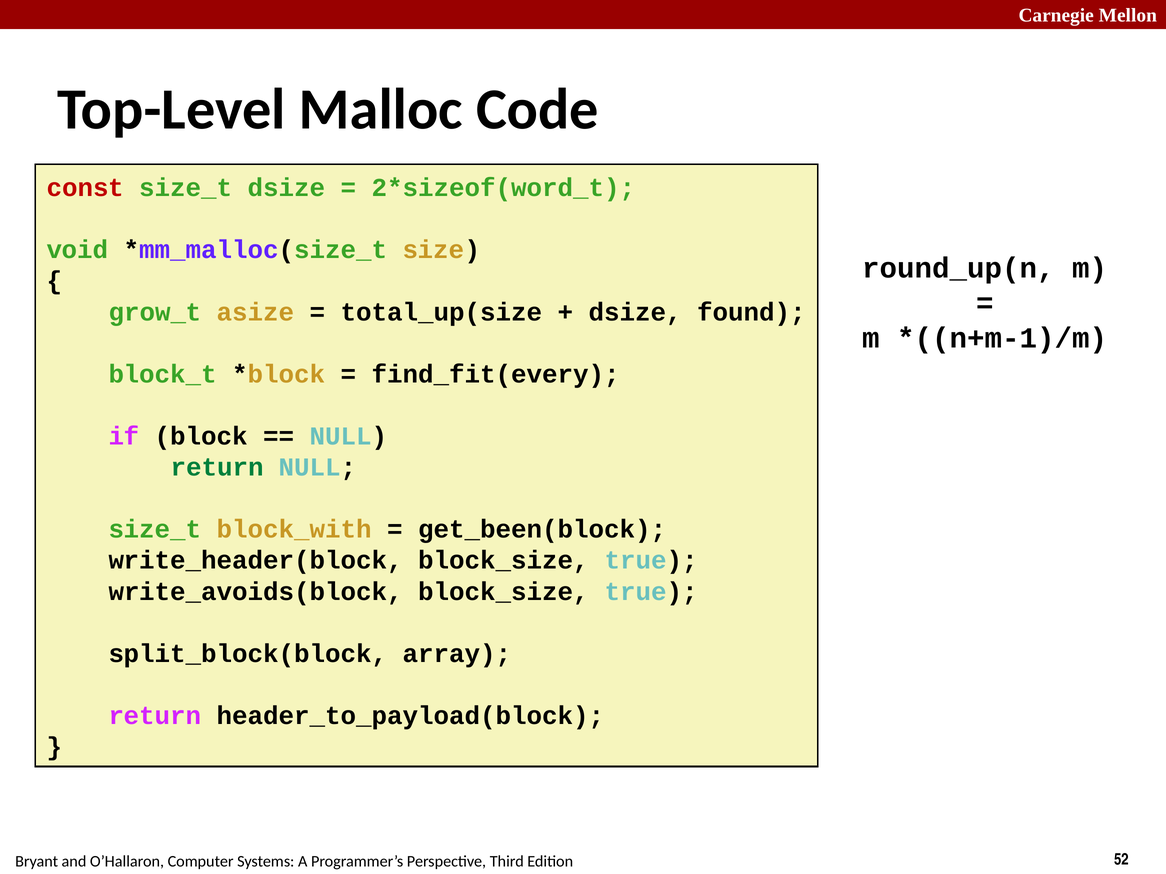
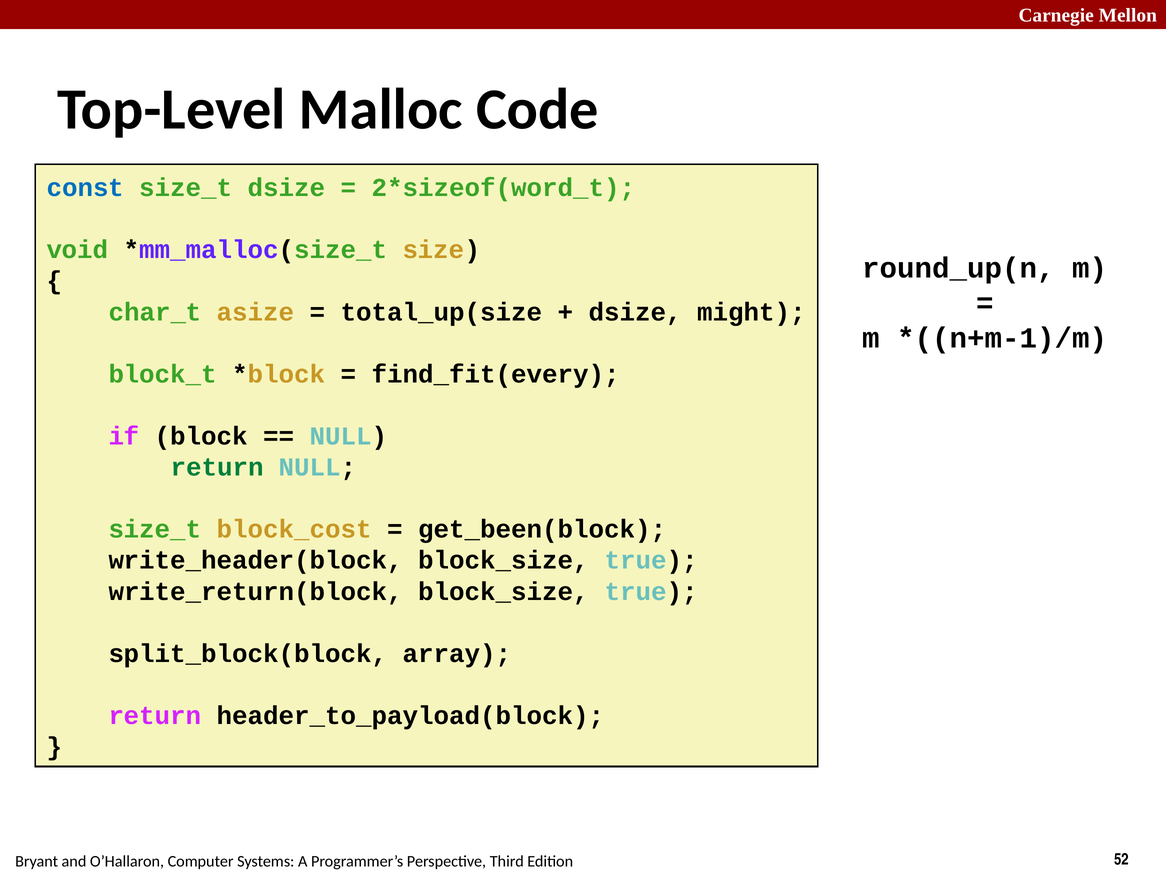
const colour: red -> blue
grow_t: grow_t -> char_t
found: found -> might
block_with: block_with -> block_cost
write_avoids(block: write_avoids(block -> write_return(block
